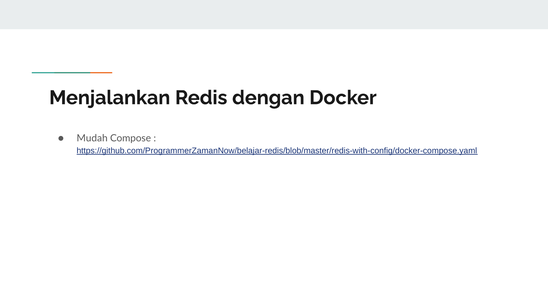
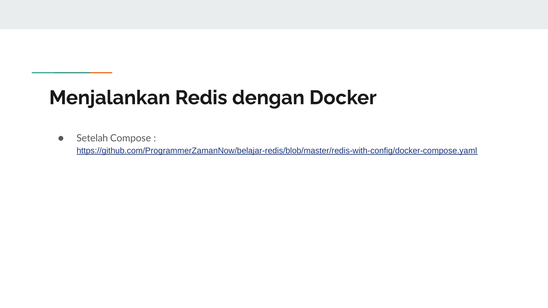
Mudah: Mudah -> Setelah
